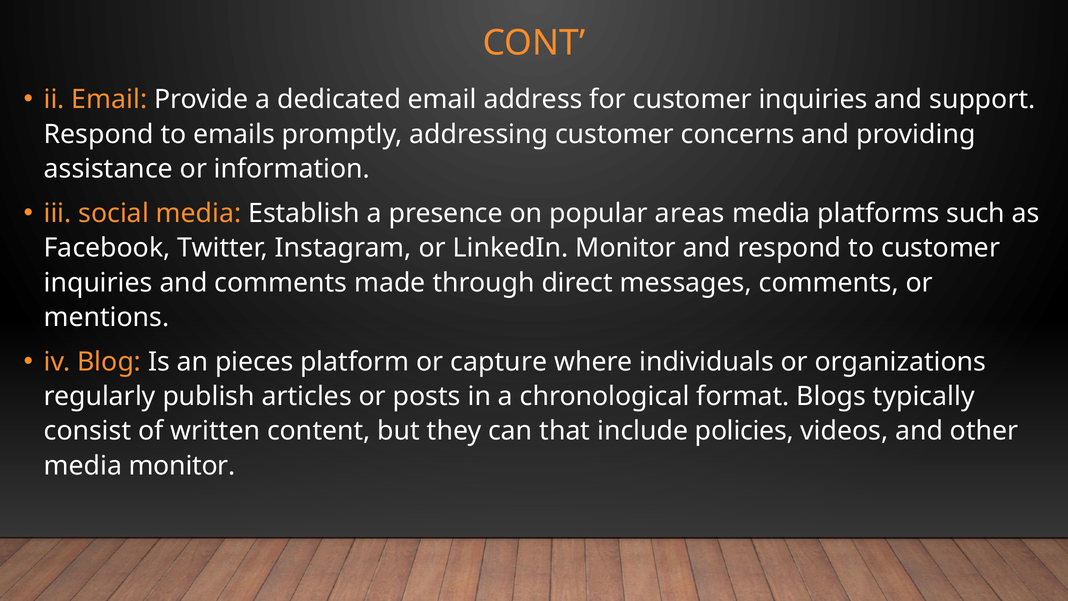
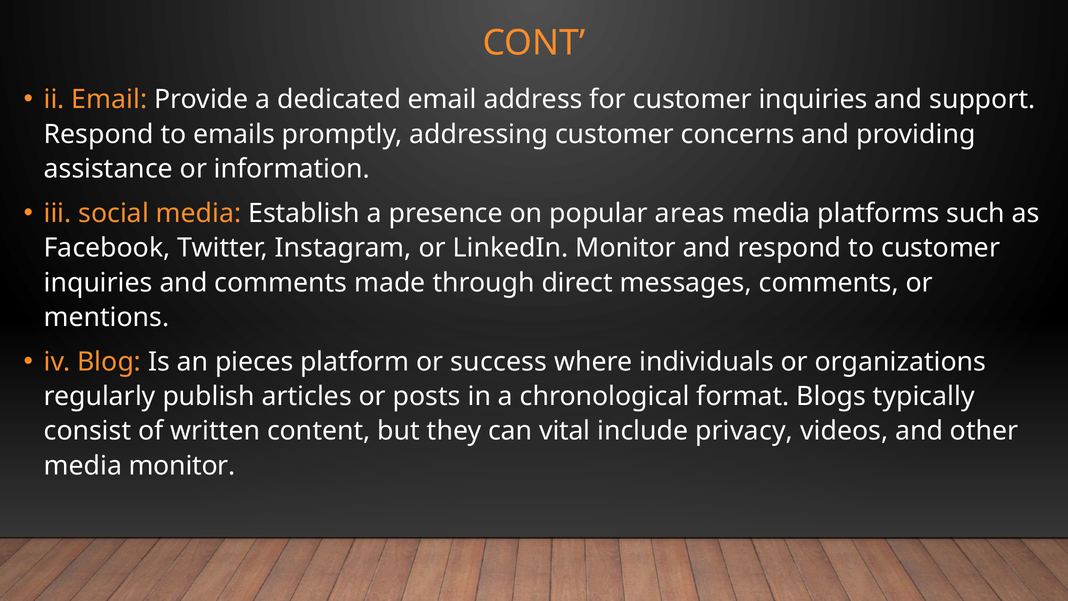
capture: capture -> success
that: that -> vital
policies: policies -> privacy
